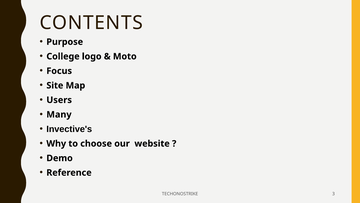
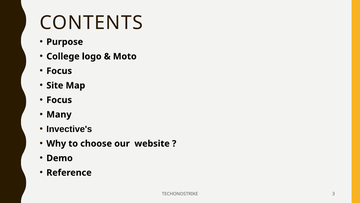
Users at (59, 100): Users -> Focus
